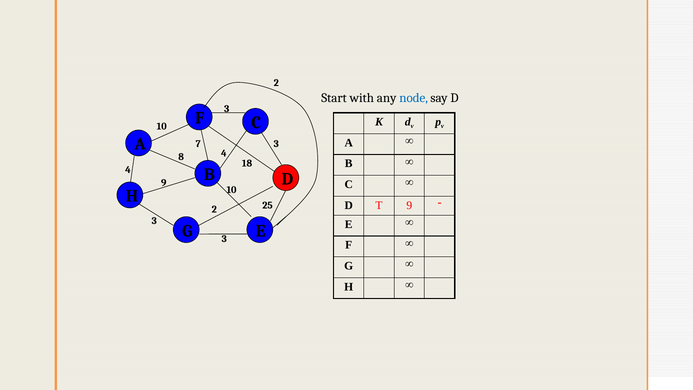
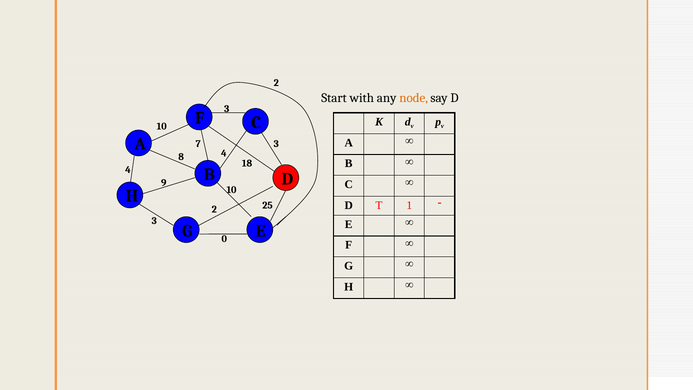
node colour: blue -> orange
T 9: 9 -> 1
G 3: 3 -> 0
